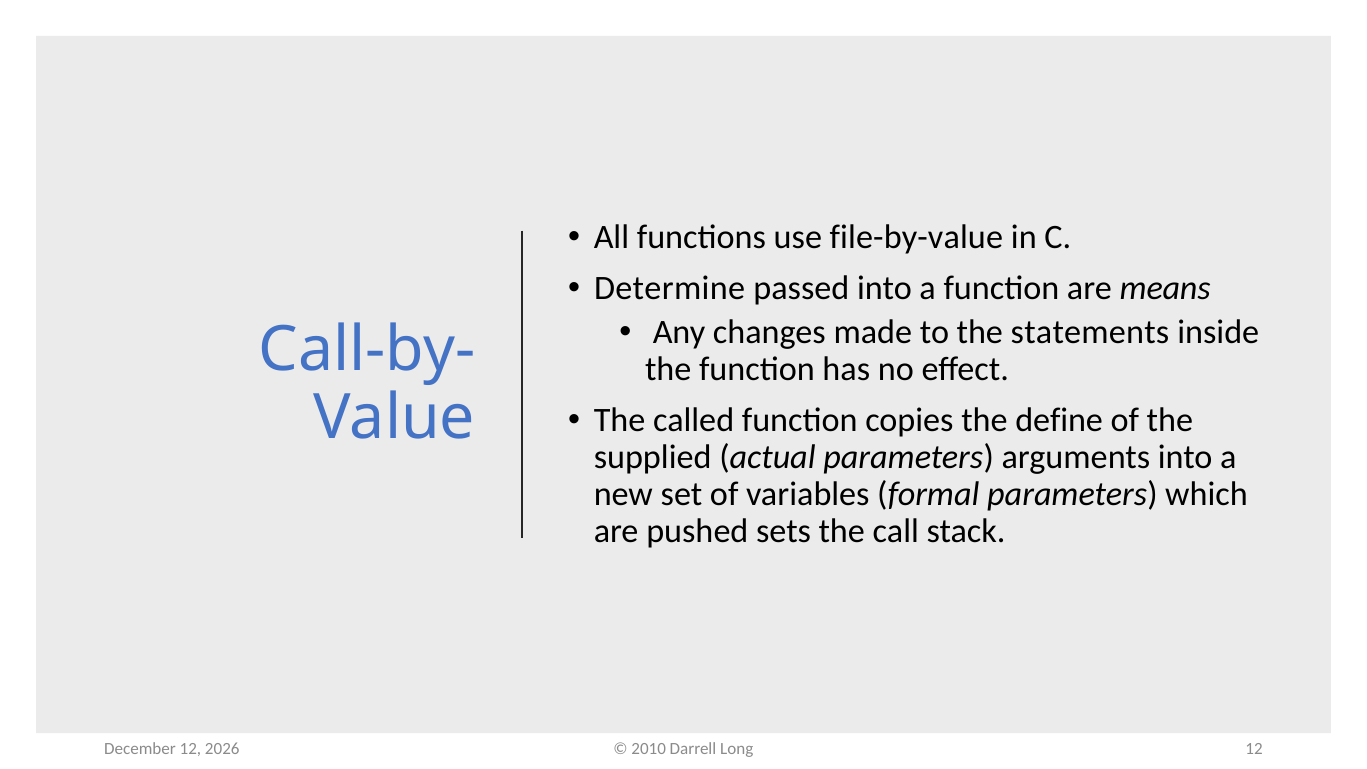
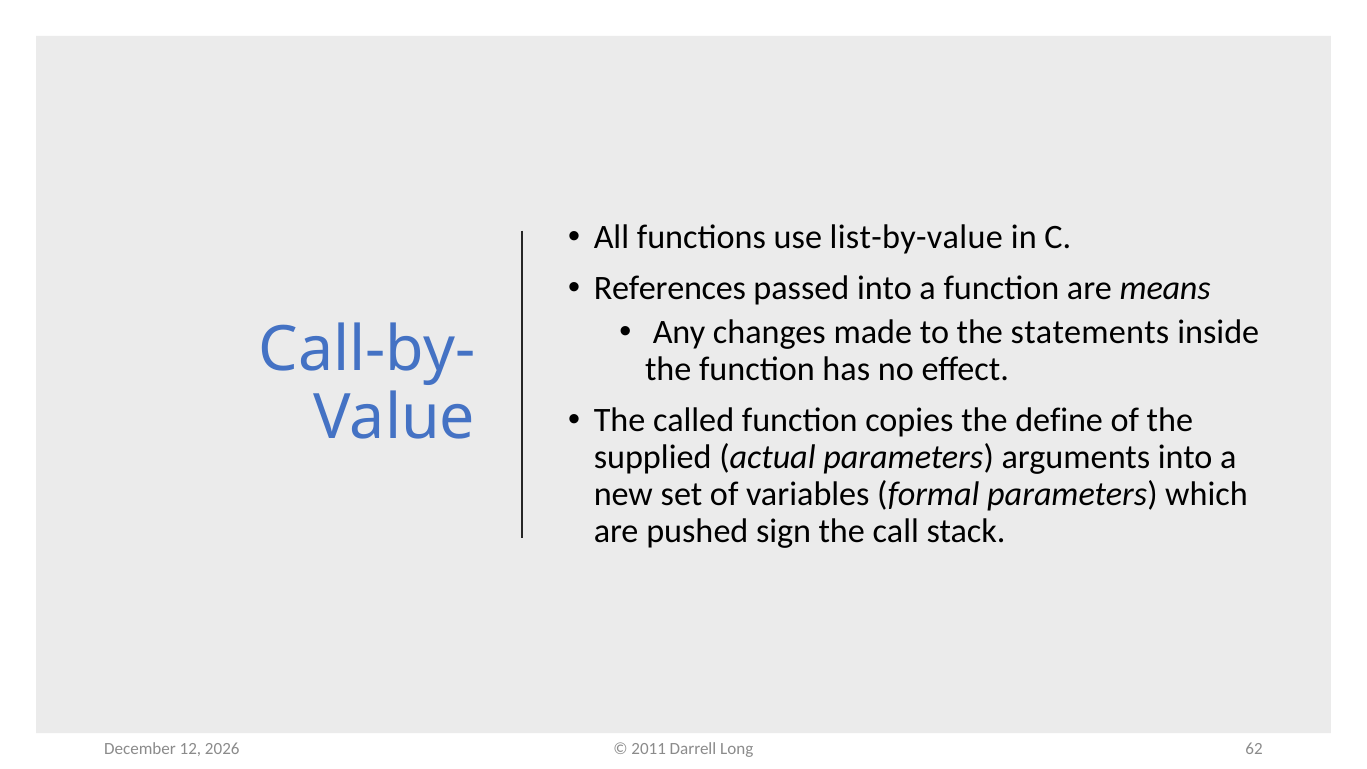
file-by-value: file-by-value -> list-by-value
Determine: Determine -> References
sets: sets -> sign
2010: 2010 -> 2011
Long 12: 12 -> 62
